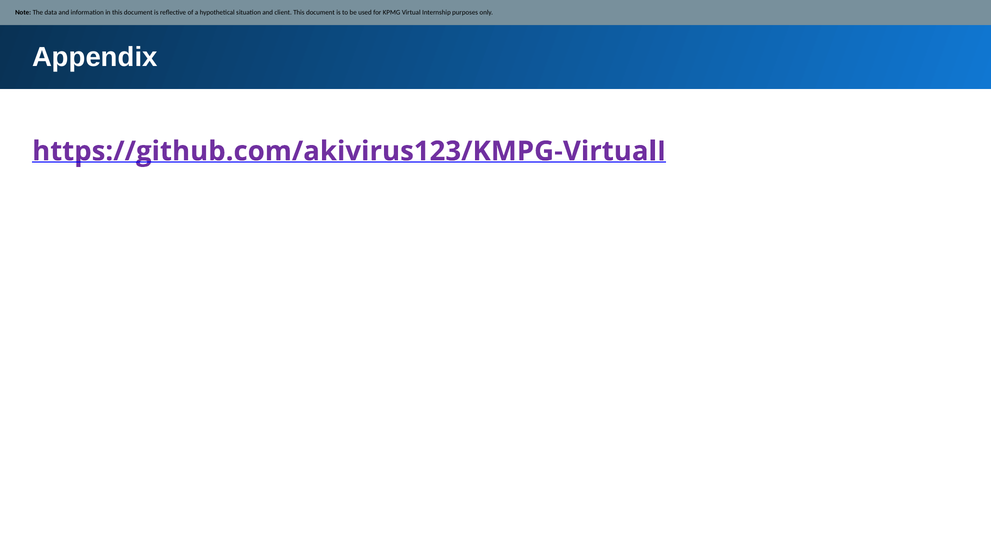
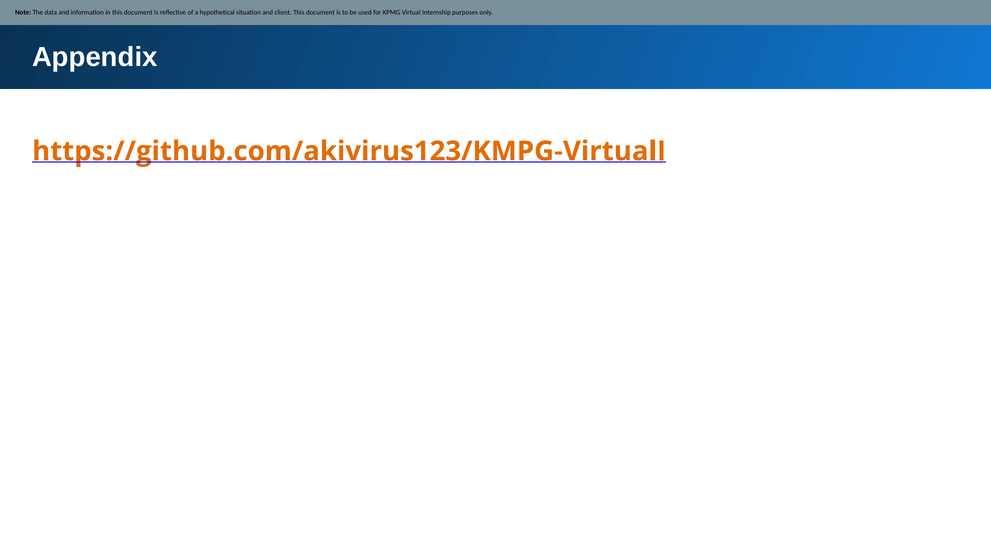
https://github.com/akivirus123/KMPG-VirtualI colour: purple -> orange
